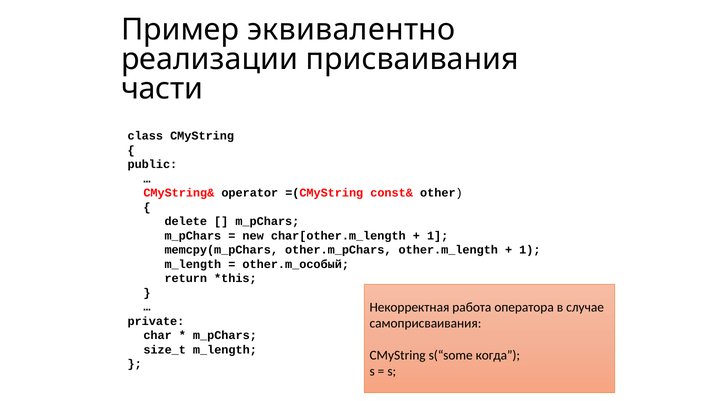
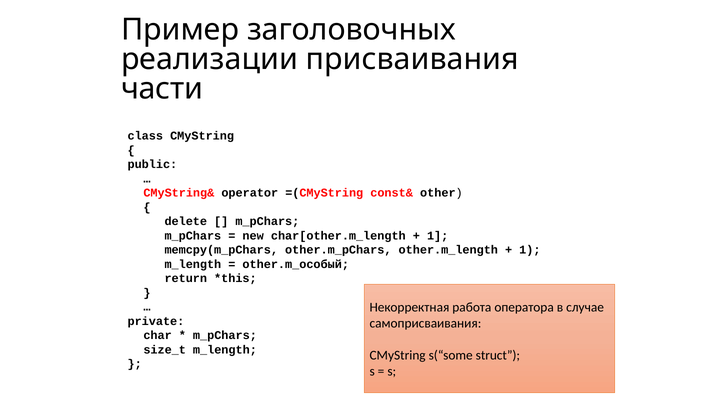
эквивалентно: эквивалентно -> заголовочных
когда: когда -> struct
